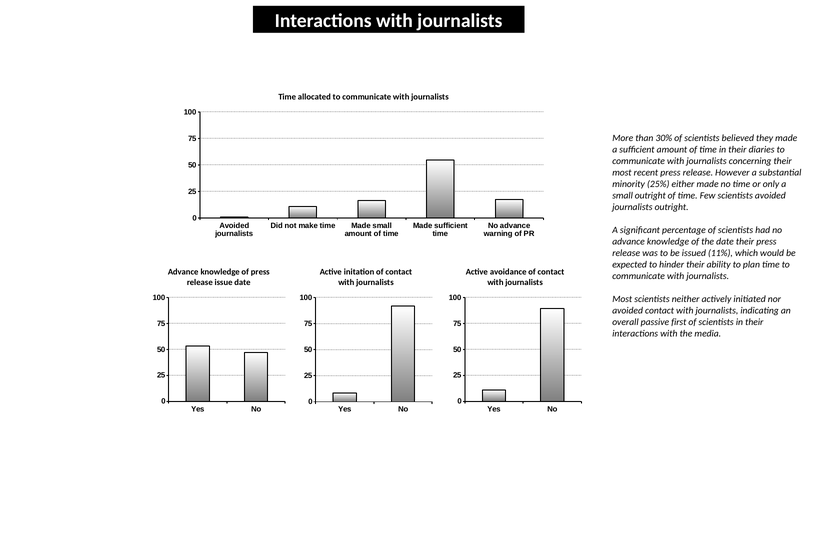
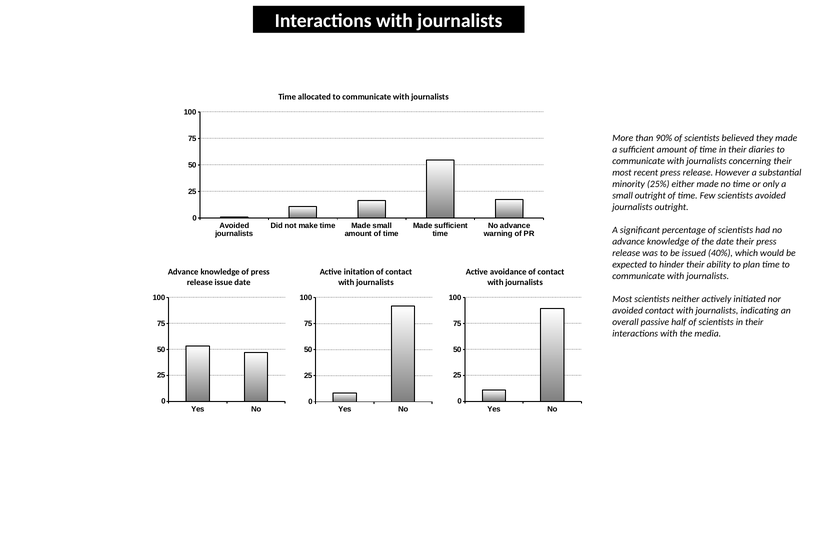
30%: 30% -> 90%
11%: 11% -> 40%
first: first -> half
